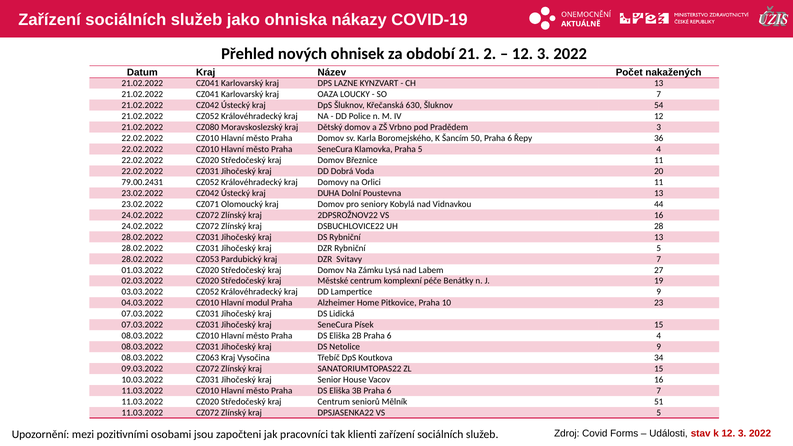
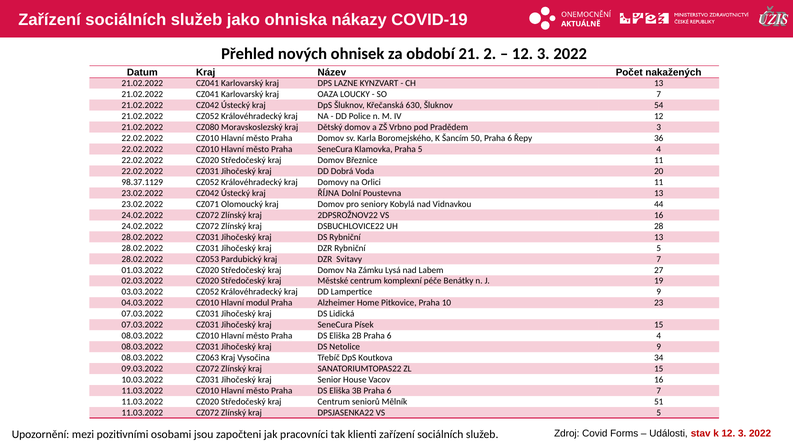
79.00.2431: 79.00.2431 -> 98.37.1129
DUHA: DUHA -> ŘÍJNA
